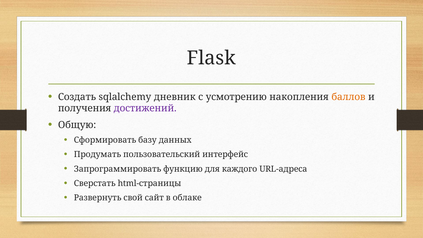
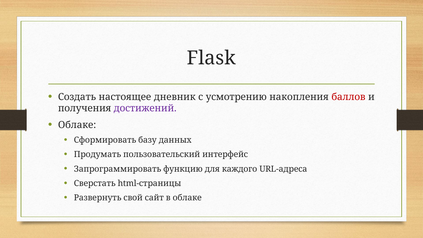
sqlalchemy: sqlalchemy -> настоящее
баллов colour: orange -> red
Общую at (77, 125): Общую -> Облаке
